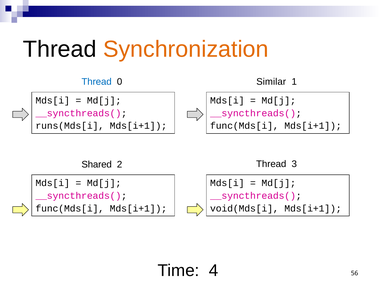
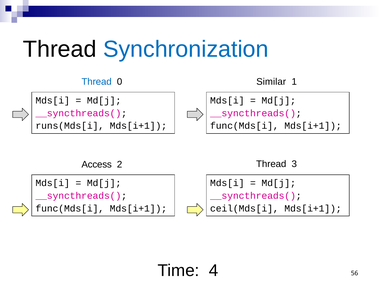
Synchronization colour: orange -> blue
Shared: Shared -> Access
void(Mds[i: void(Mds[i -> ceil(Mds[i
